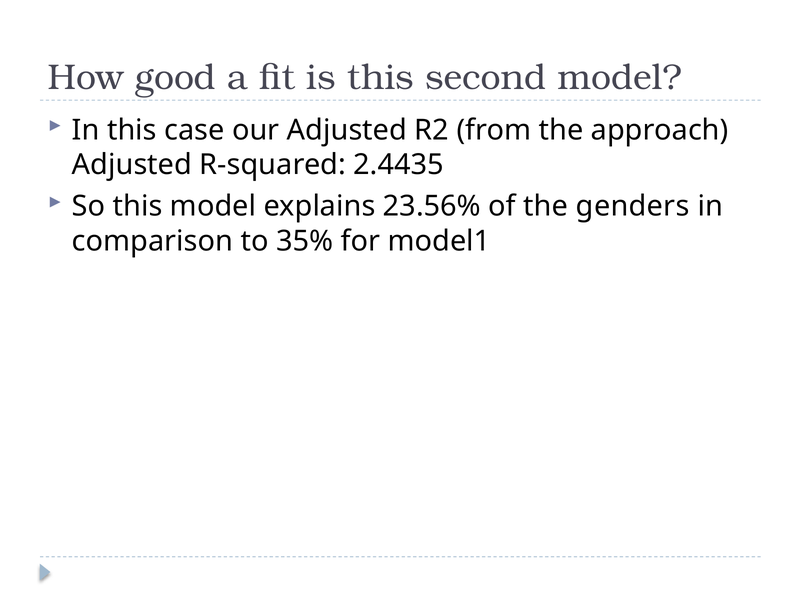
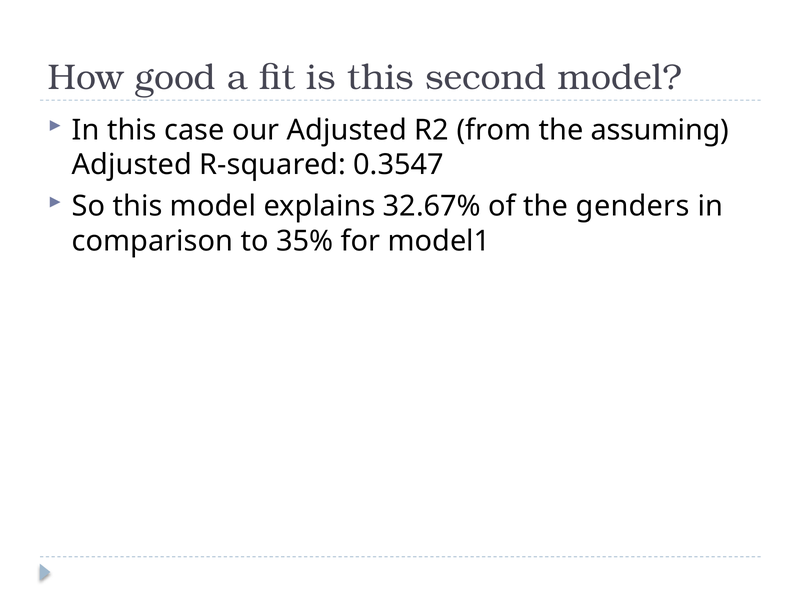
approach: approach -> assuming
2.4435: 2.4435 -> 0.3547
23.56%: 23.56% -> 32.67%
